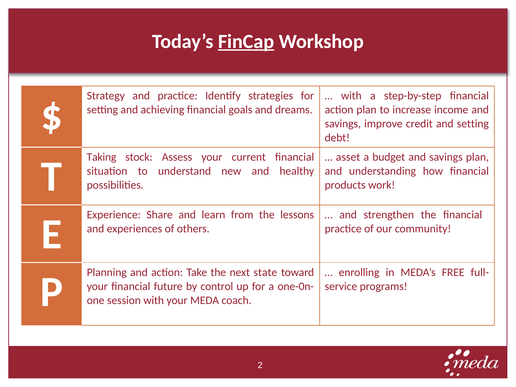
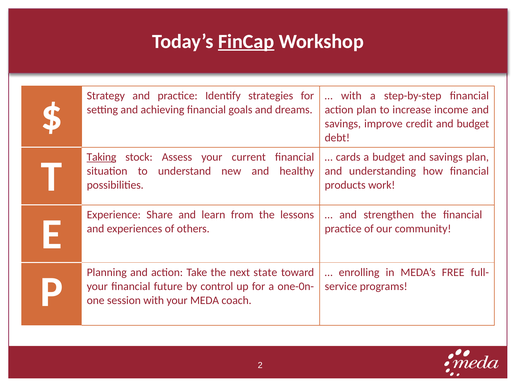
and setting: setting -> budget
Taking underline: none -> present
asset: asset -> cards
